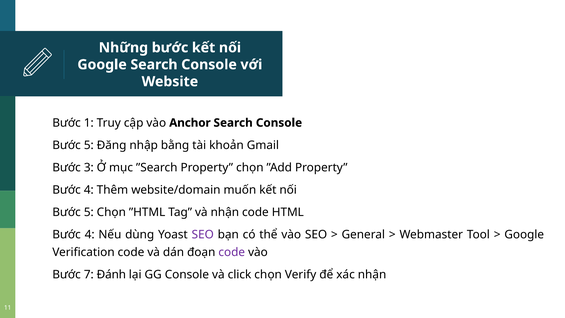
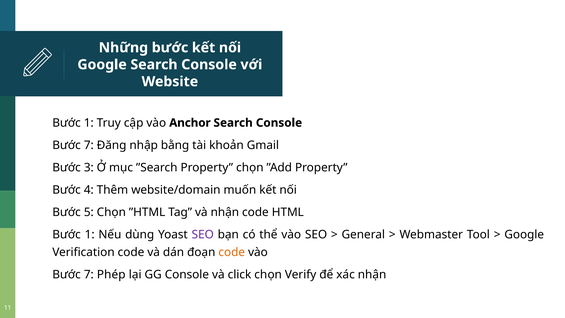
5 at (89, 145): 5 -> 7
4 at (90, 235): 4 -> 1
code at (232, 252) colour: purple -> orange
Đánh: Đánh -> Phép
